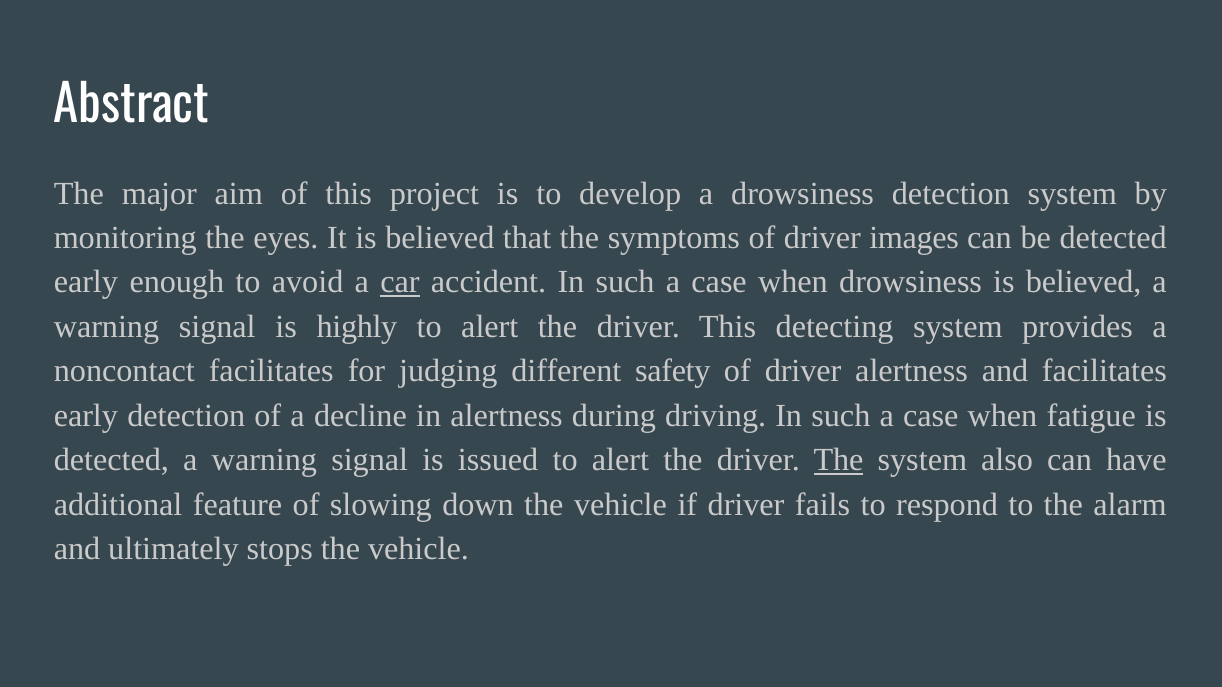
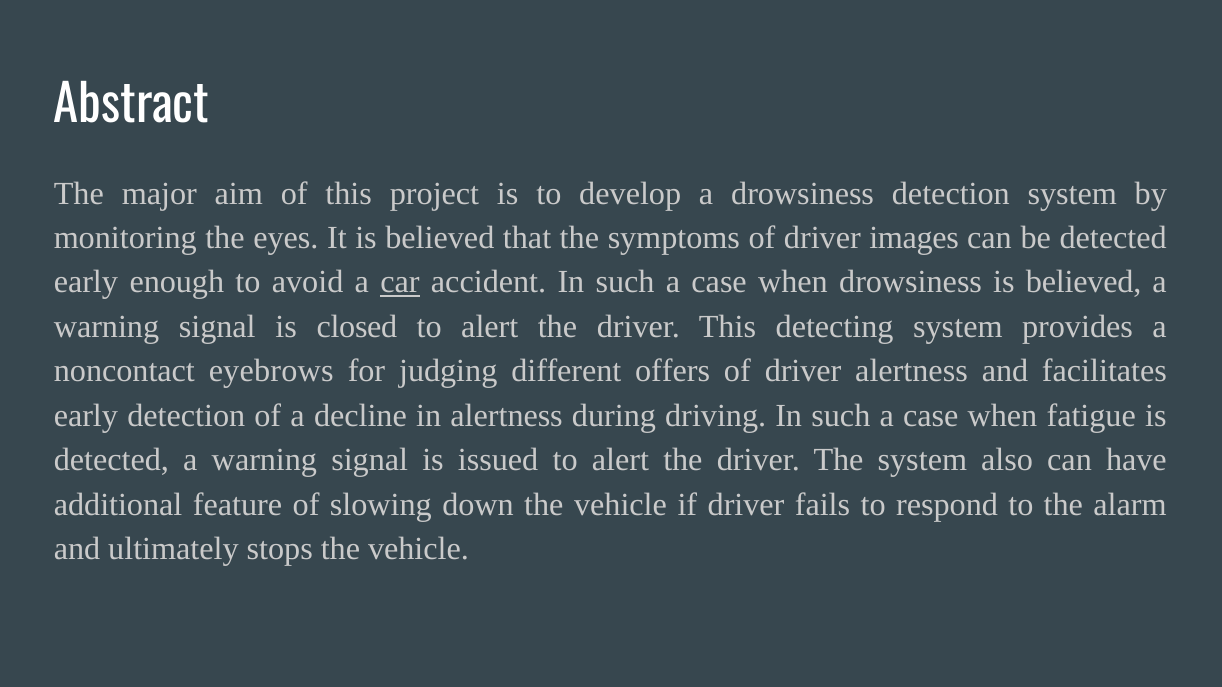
highly: highly -> closed
noncontact facilitates: facilitates -> eyebrows
safety: safety -> offers
The at (839, 460) underline: present -> none
